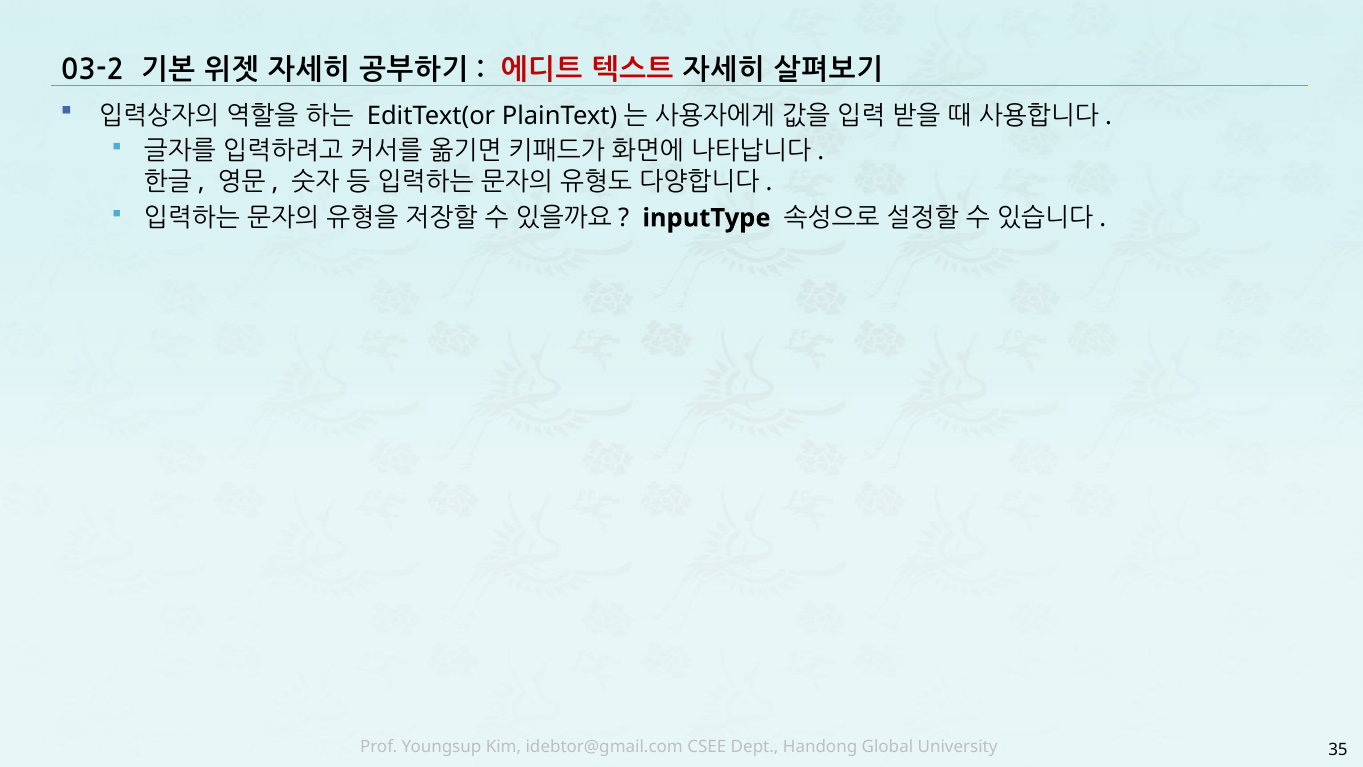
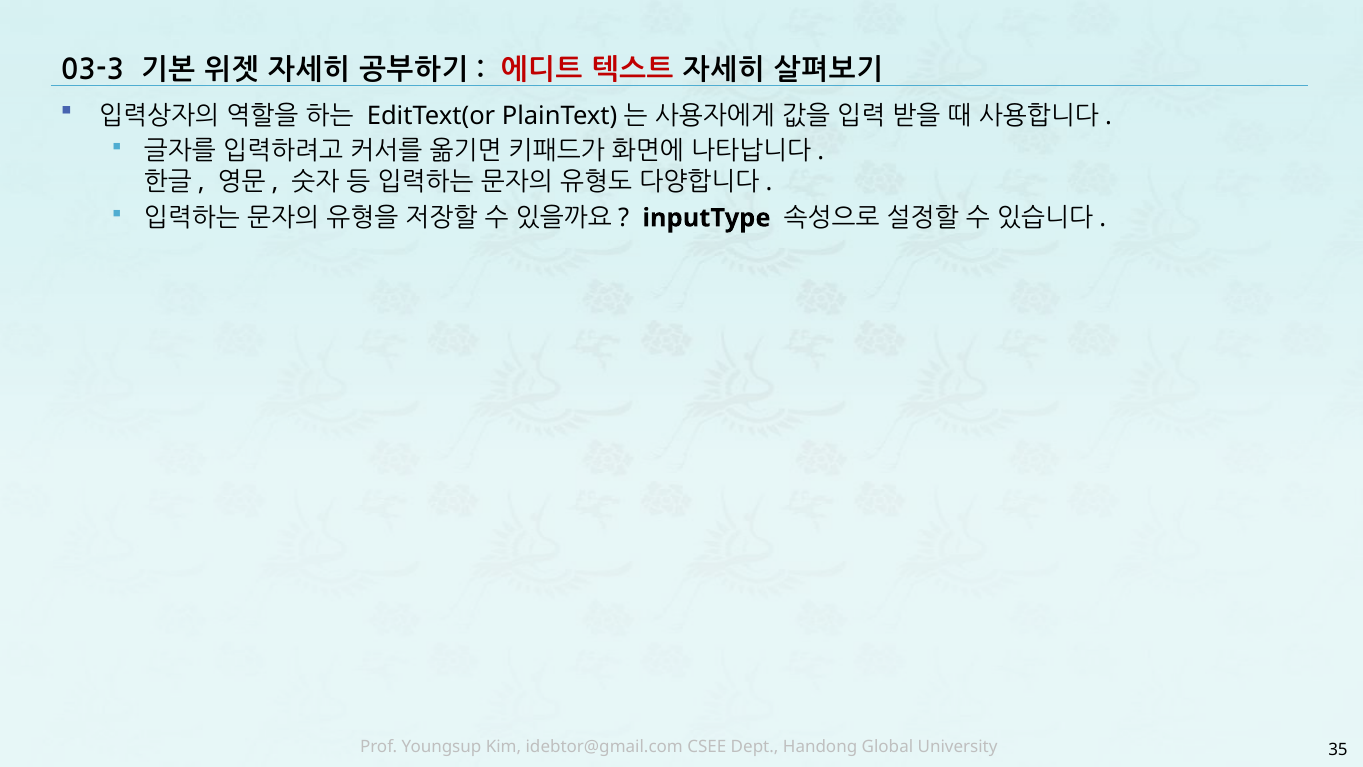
03-2: 03-2 -> 03-3
